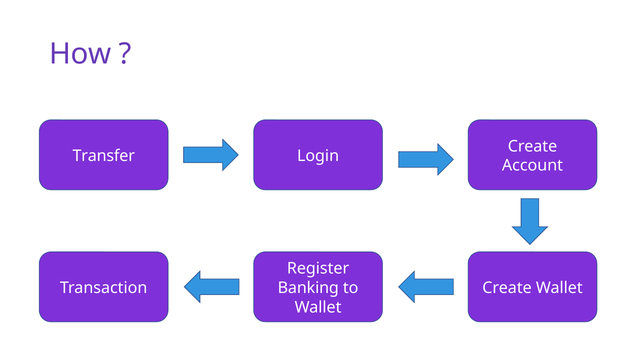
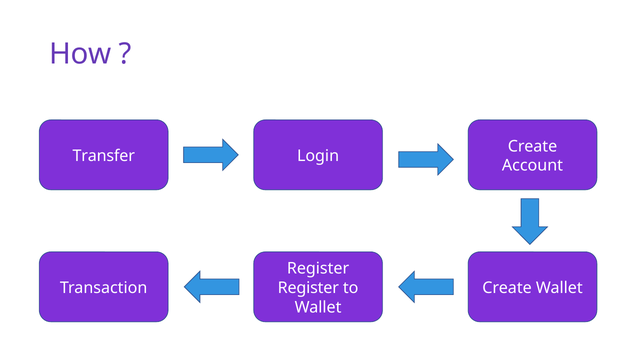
Banking at (308, 288): Banking -> Register
